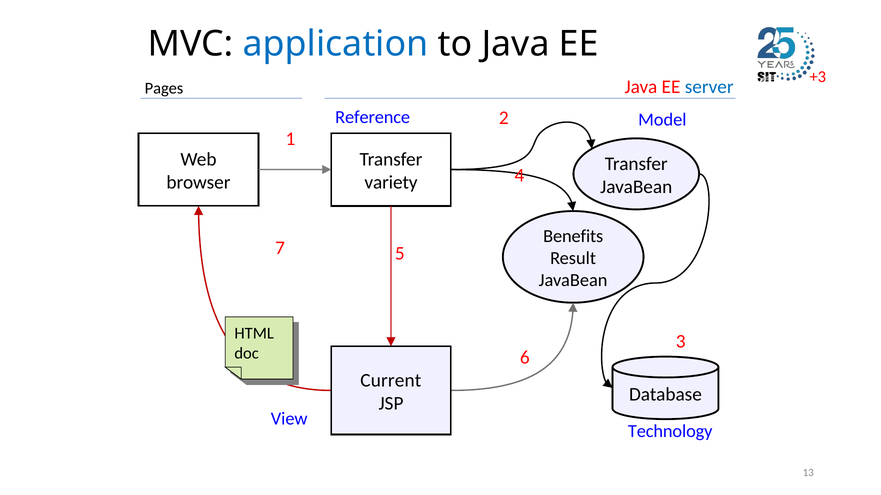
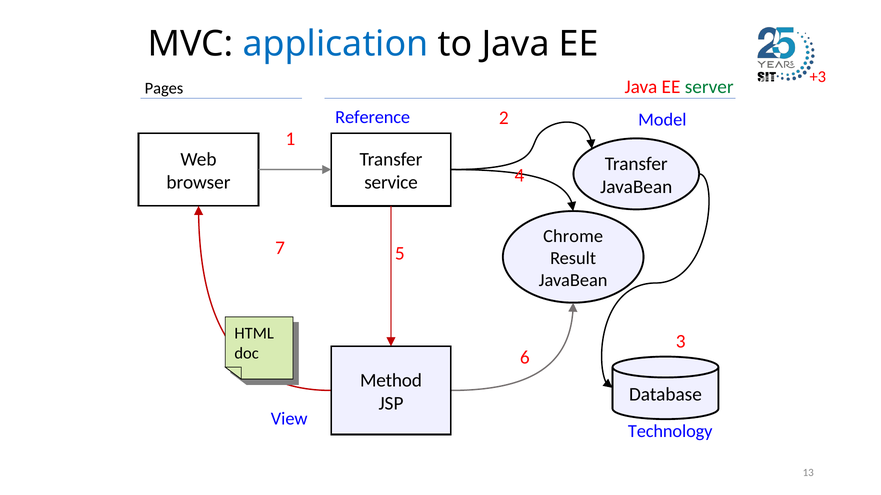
server colour: blue -> green
variety: variety -> service
Benefits: Benefits -> Chrome
Current: Current -> Method
